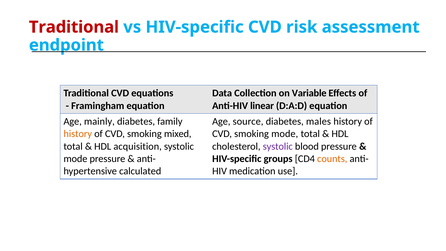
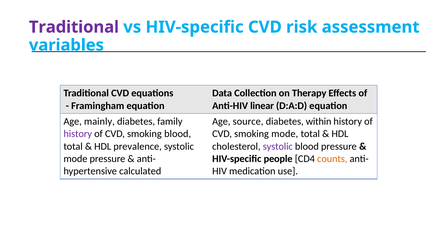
Traditional at (74, 27) colour: red -> purple
endpoint: endpoint -> variables
Variable: Variable -> Therapy
males: males -> within
history at (78, 134) colour: orange -> purple
smoking mixed: mixed -> blood
acquisition: acquisition -> prevalence
groups: groups -> people
